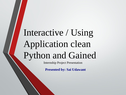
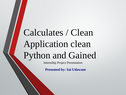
Interactive: Interactive -> Calculates
Using at (82, 32): Using -> Clean
